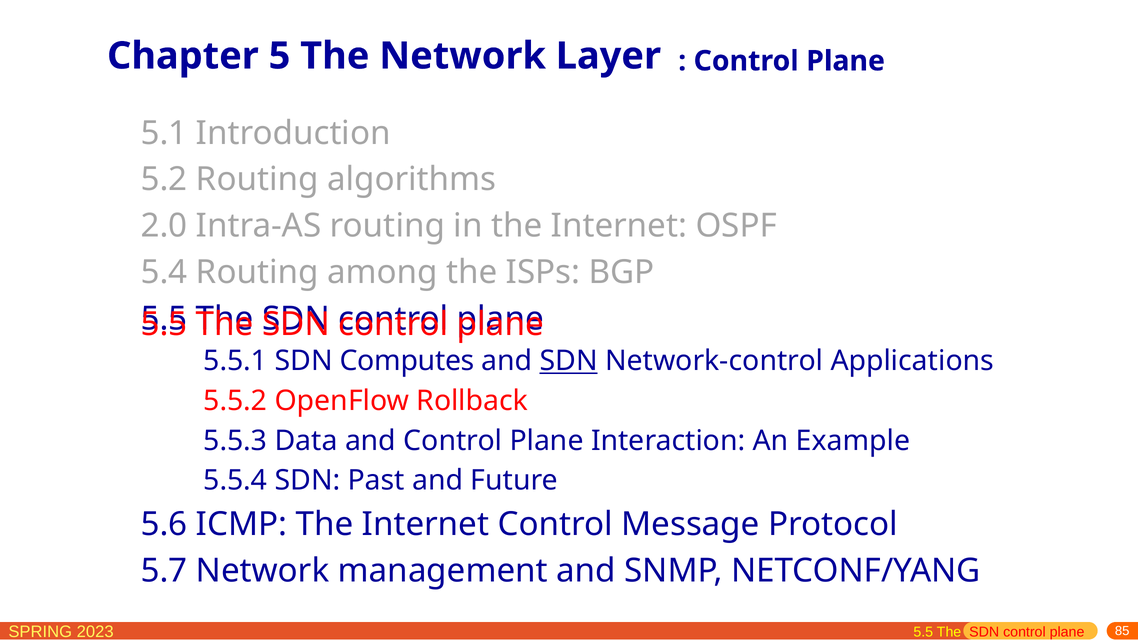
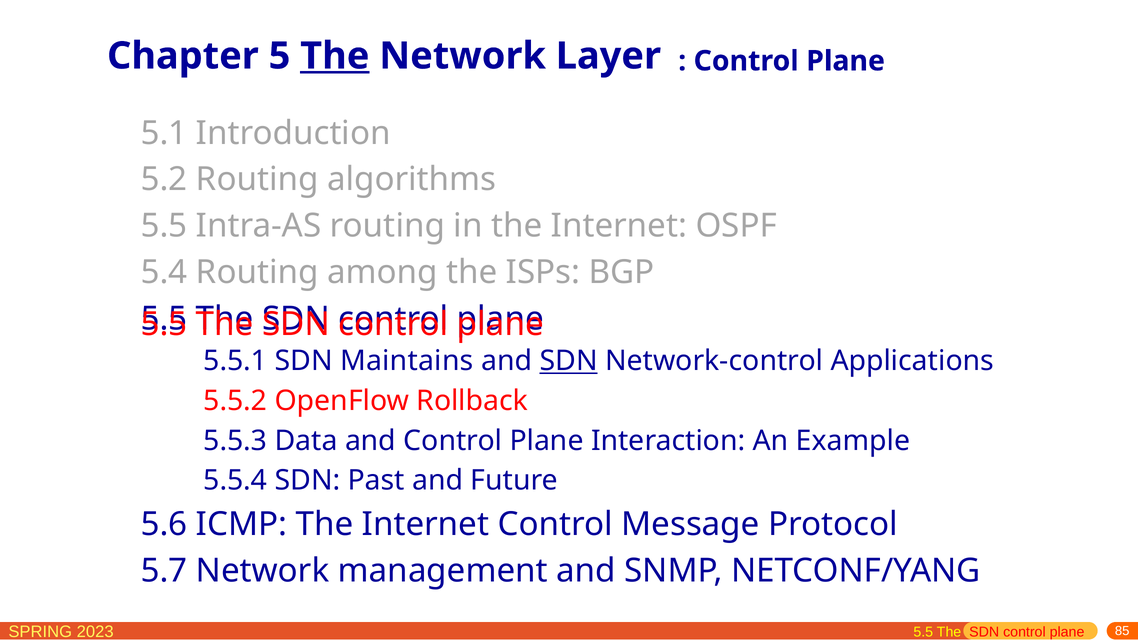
The at (335, 56) underline: none -> present
2.0 at (164, 226): 2.0 -> 5.5
Computes: Computes -> Maintains
